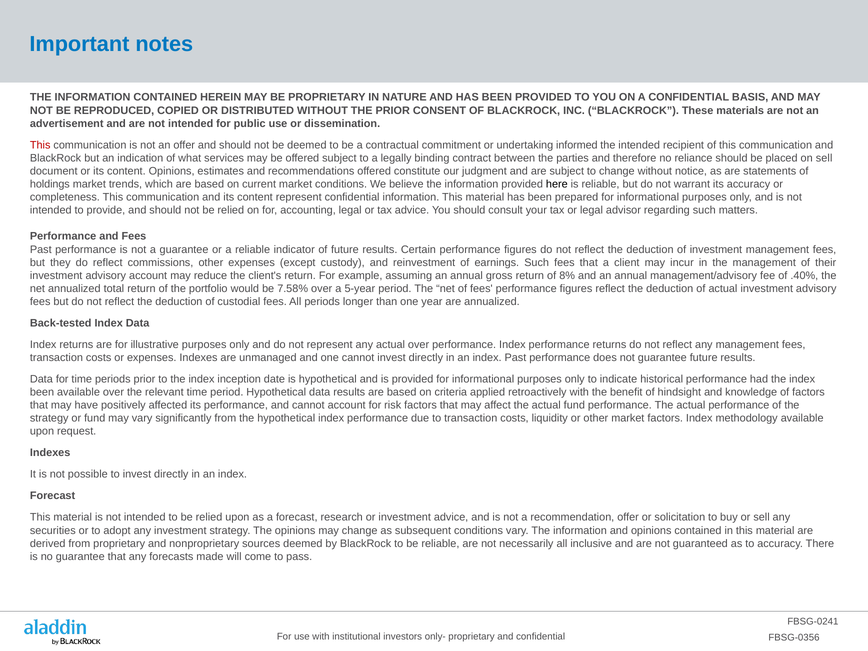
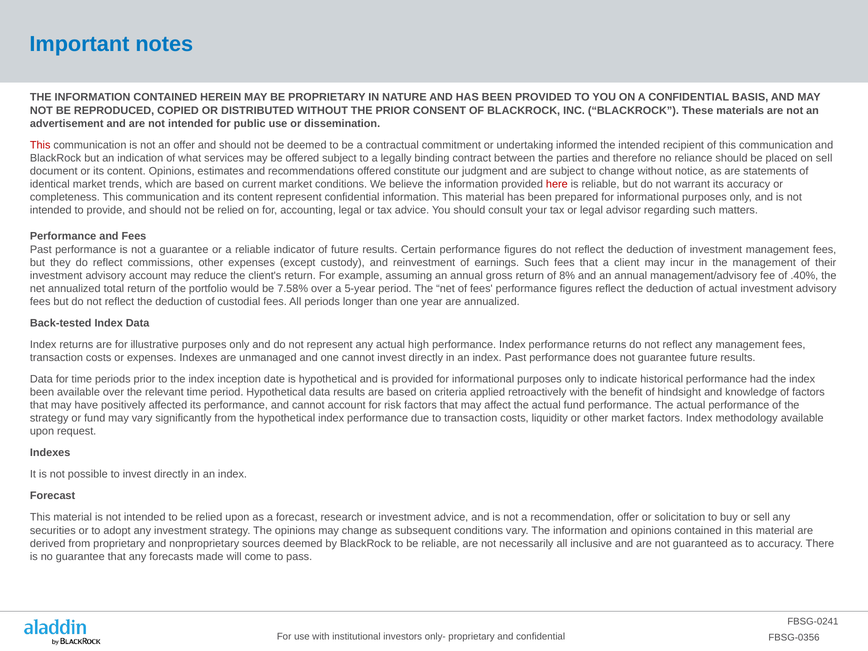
holdings: holdings -> identical
here colour: black -> red
actual over: over -> high
